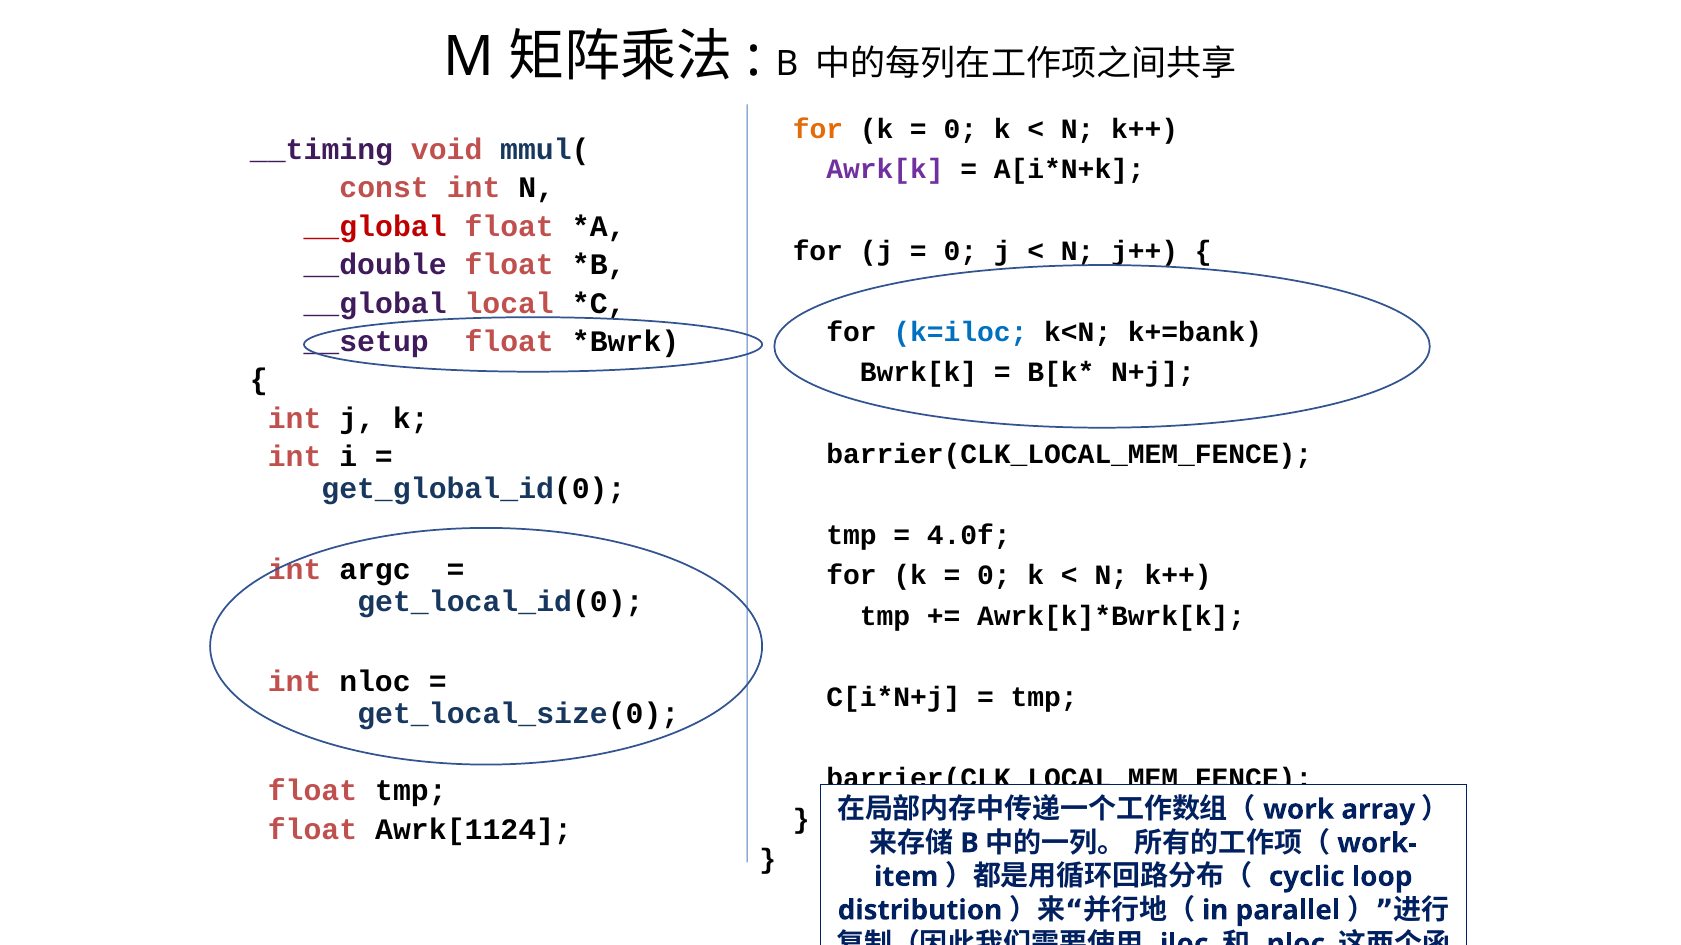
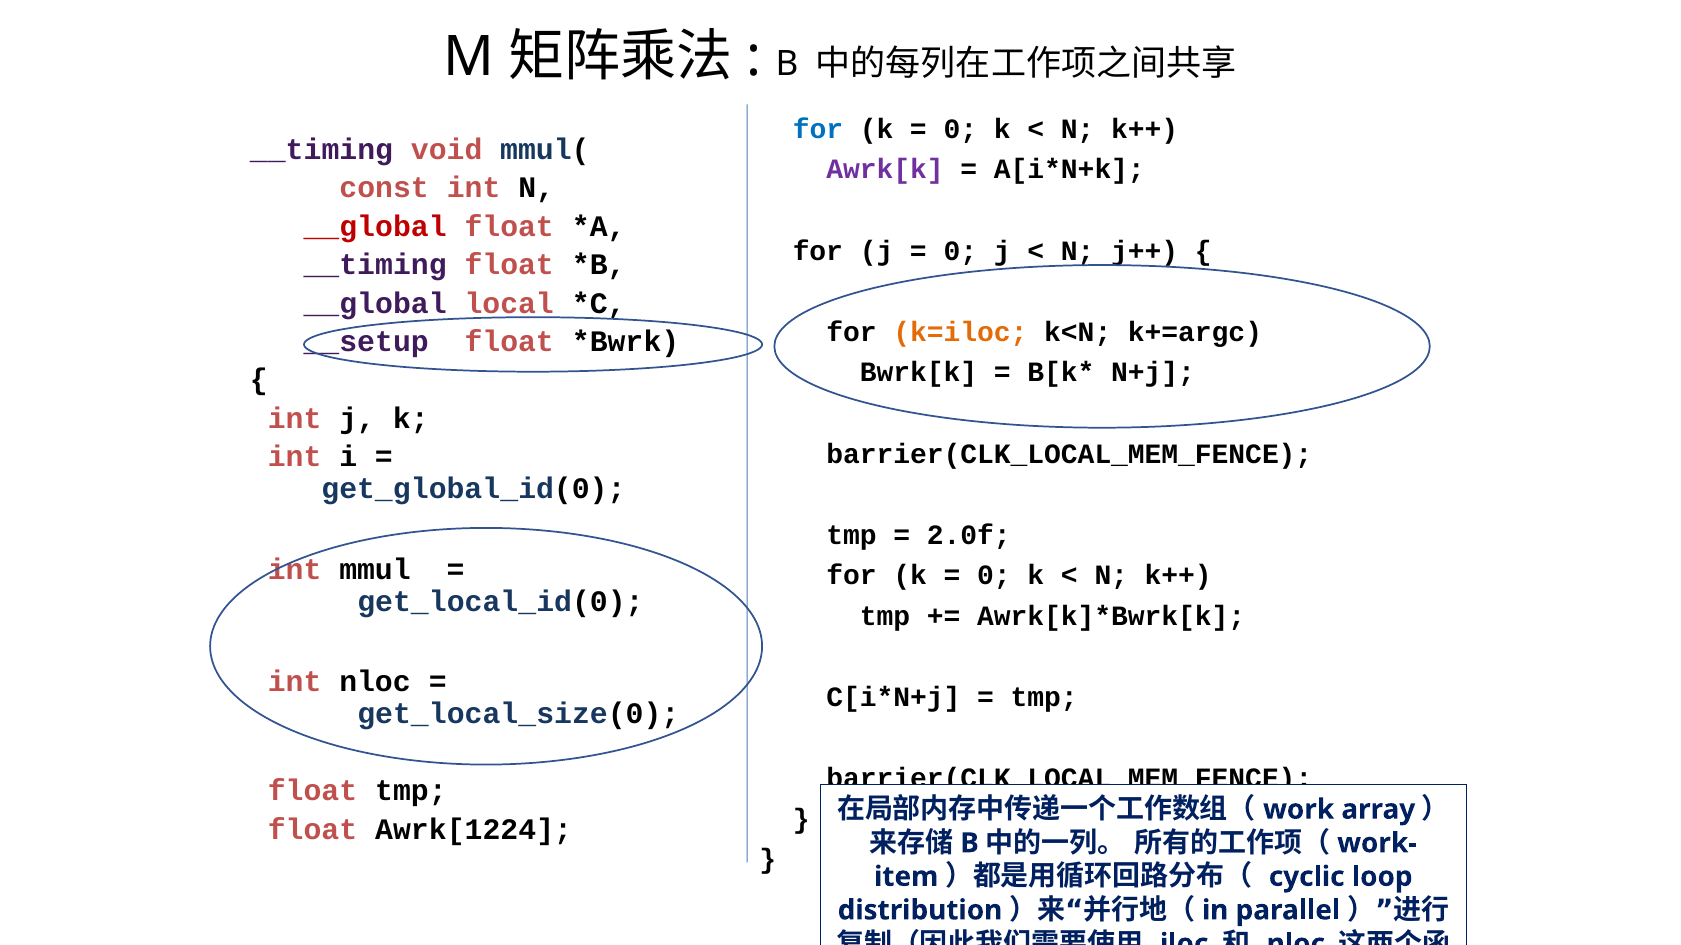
for at (818, 129) colour: orange -> blue
__double at (375, 265): __double -> __timing
k=iloc colour: blue -> orange
k+=bank: k+=bank -> k+=argc
4.0f: 4.0f -> 2.0f
argc: argc -> mmul
Awrk[1124: Awrk[1124 -> Awrk[1224
